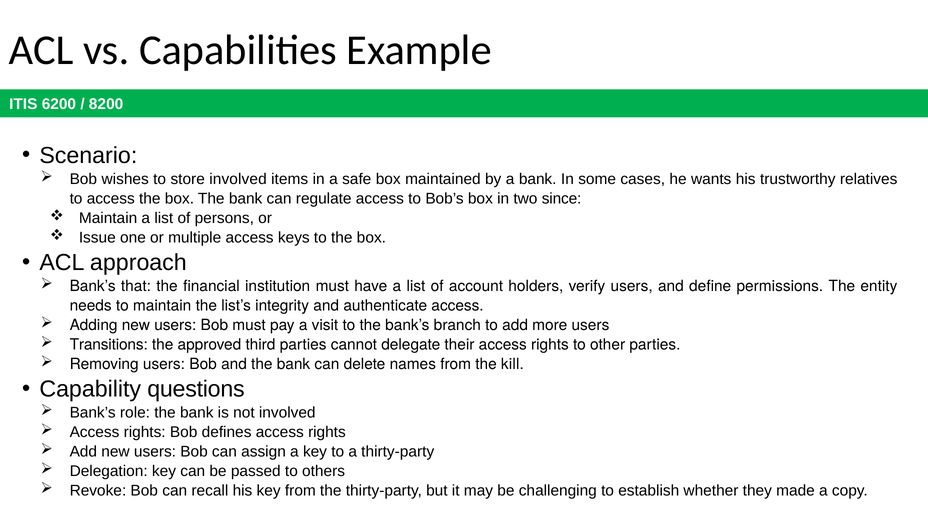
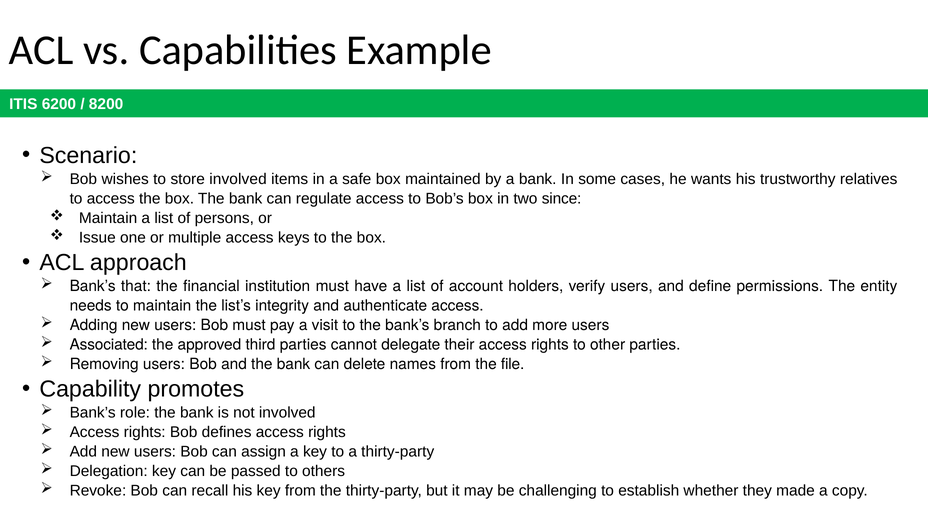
Transitions: Transitions -> Associated
kill: kill -> file
questions: questions -> promotes
